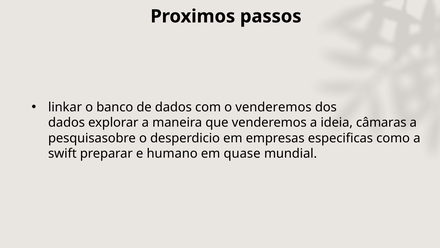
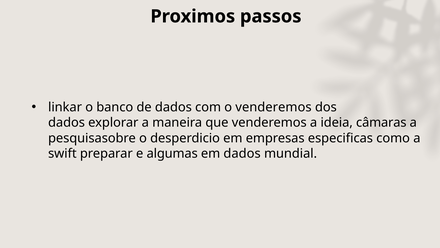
humano: humano -> algumas
em quase: quase -> dados
